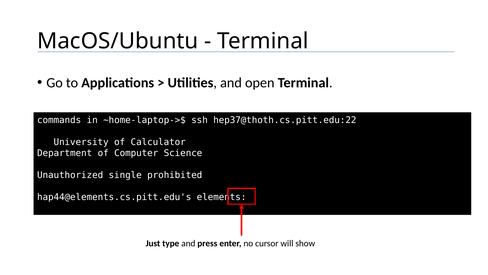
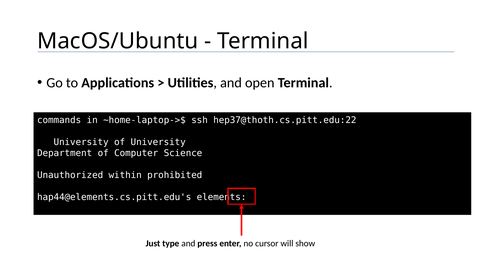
of Calculator: Calculator -> University
single: single -> within
